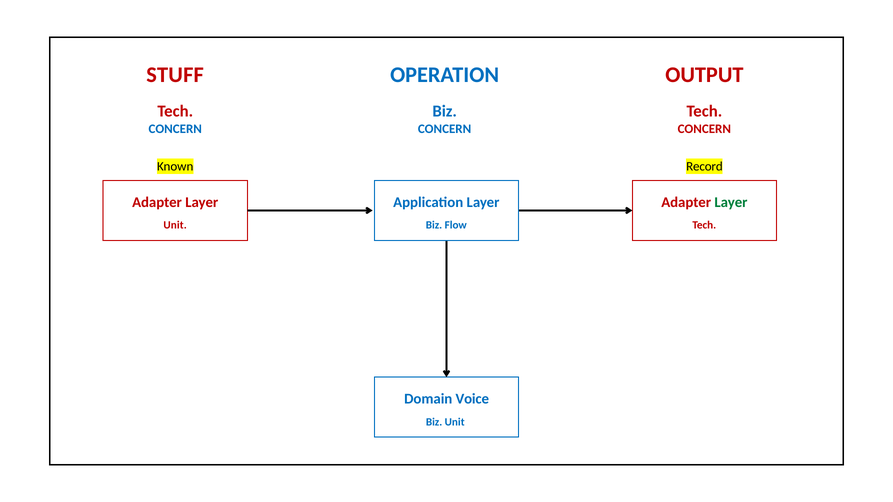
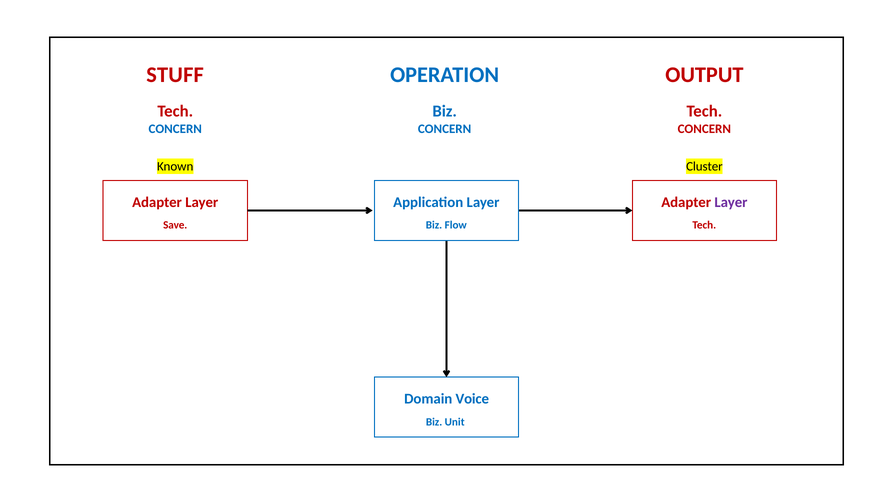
Record: Record -> Cluster
Layer at (731, 202) colour: green -> purple
Unit at (175, 225): Unit -> Save
